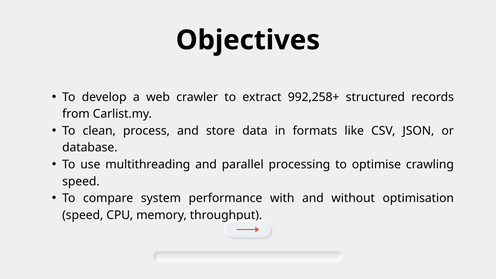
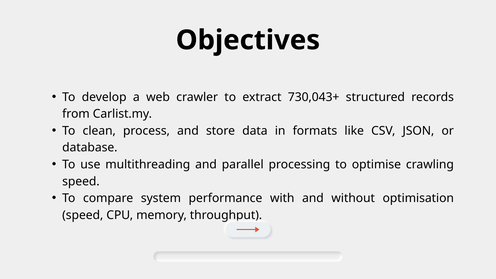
992,258+: 992,258+ -> 730,043+
